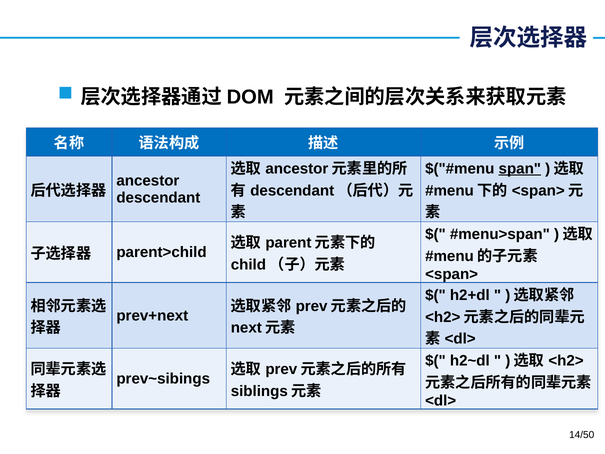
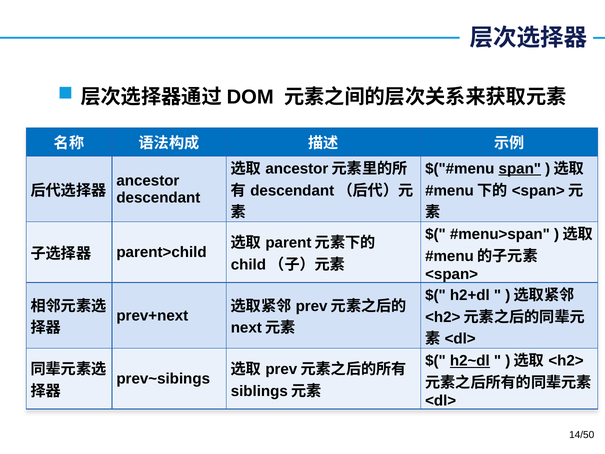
h2~dl underline: none -> present
